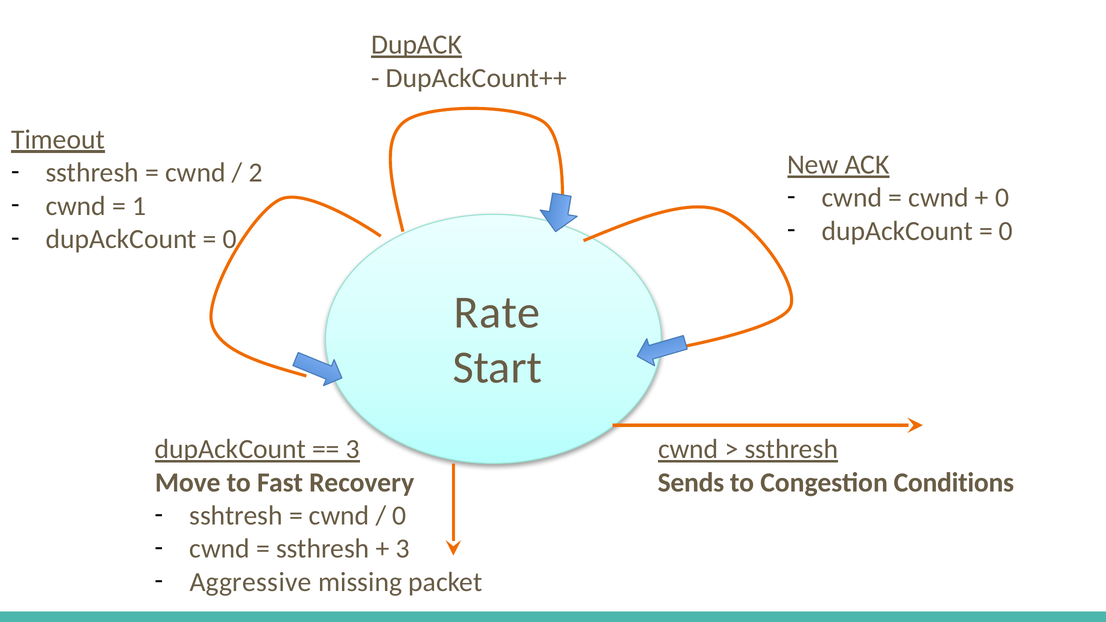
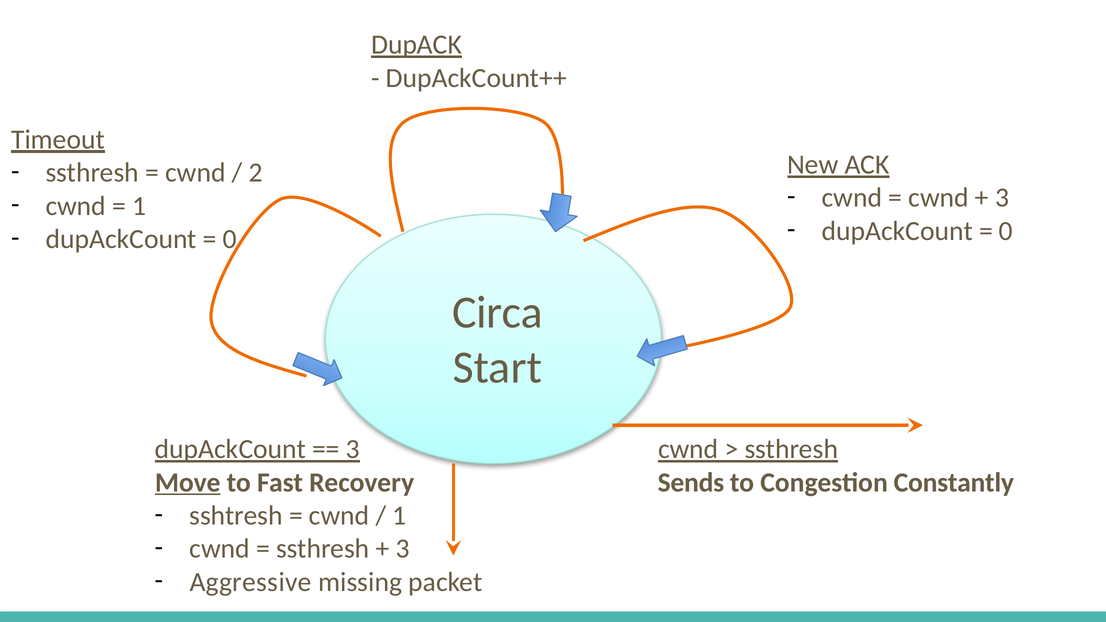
0 at (1002, 198): 0 -> 3
Rate: Rate -> Circa
Move underline: none -> present
Conditions: Conditions -> Constantly
0 at (399, 516): 0 -> 1
